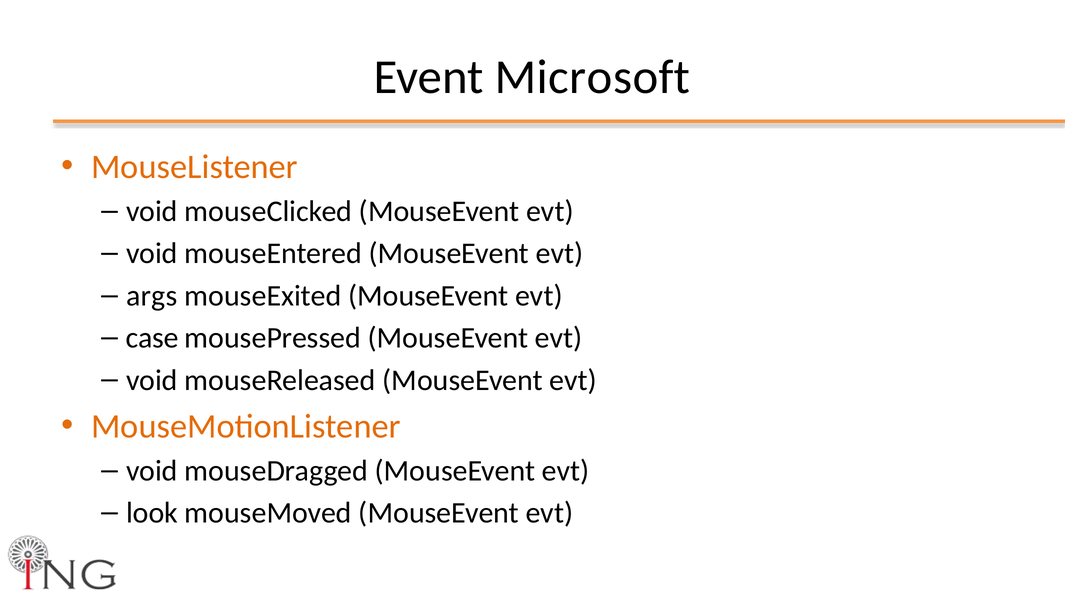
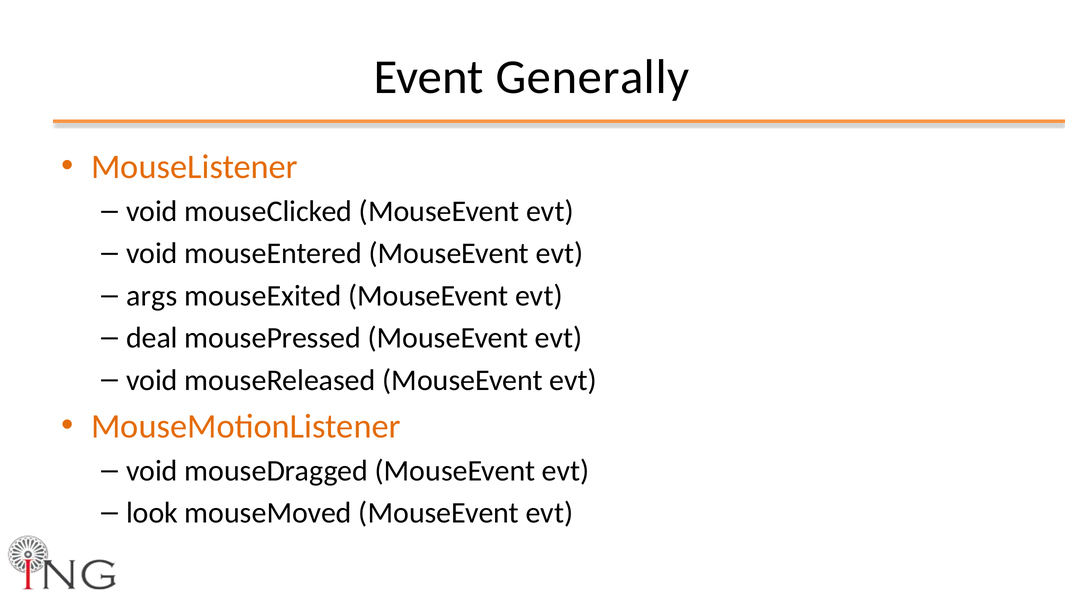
Microsoft: Microsoft -> Generally
case: case -> deal
